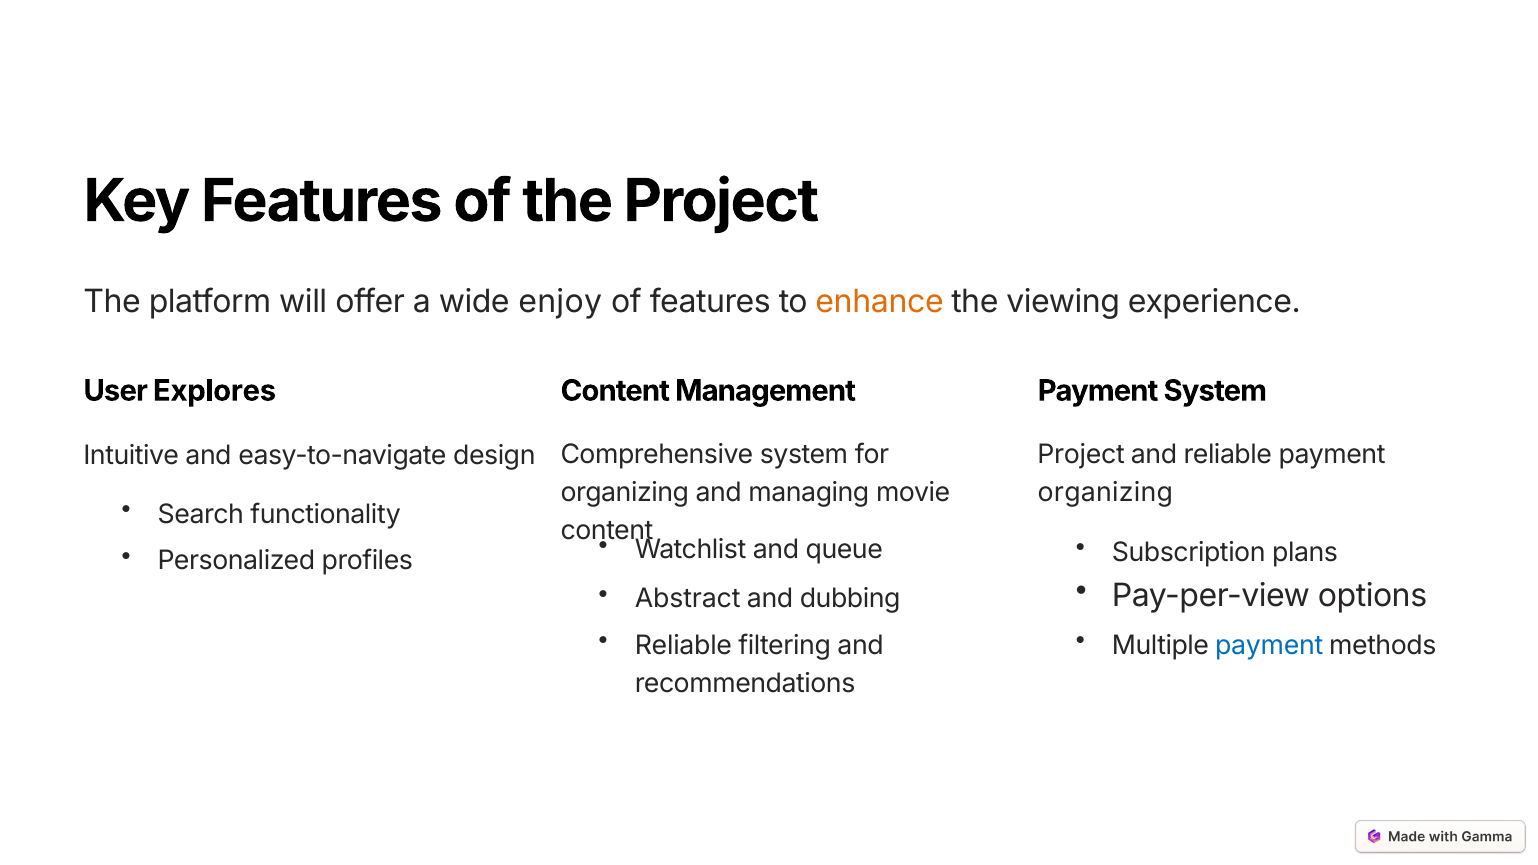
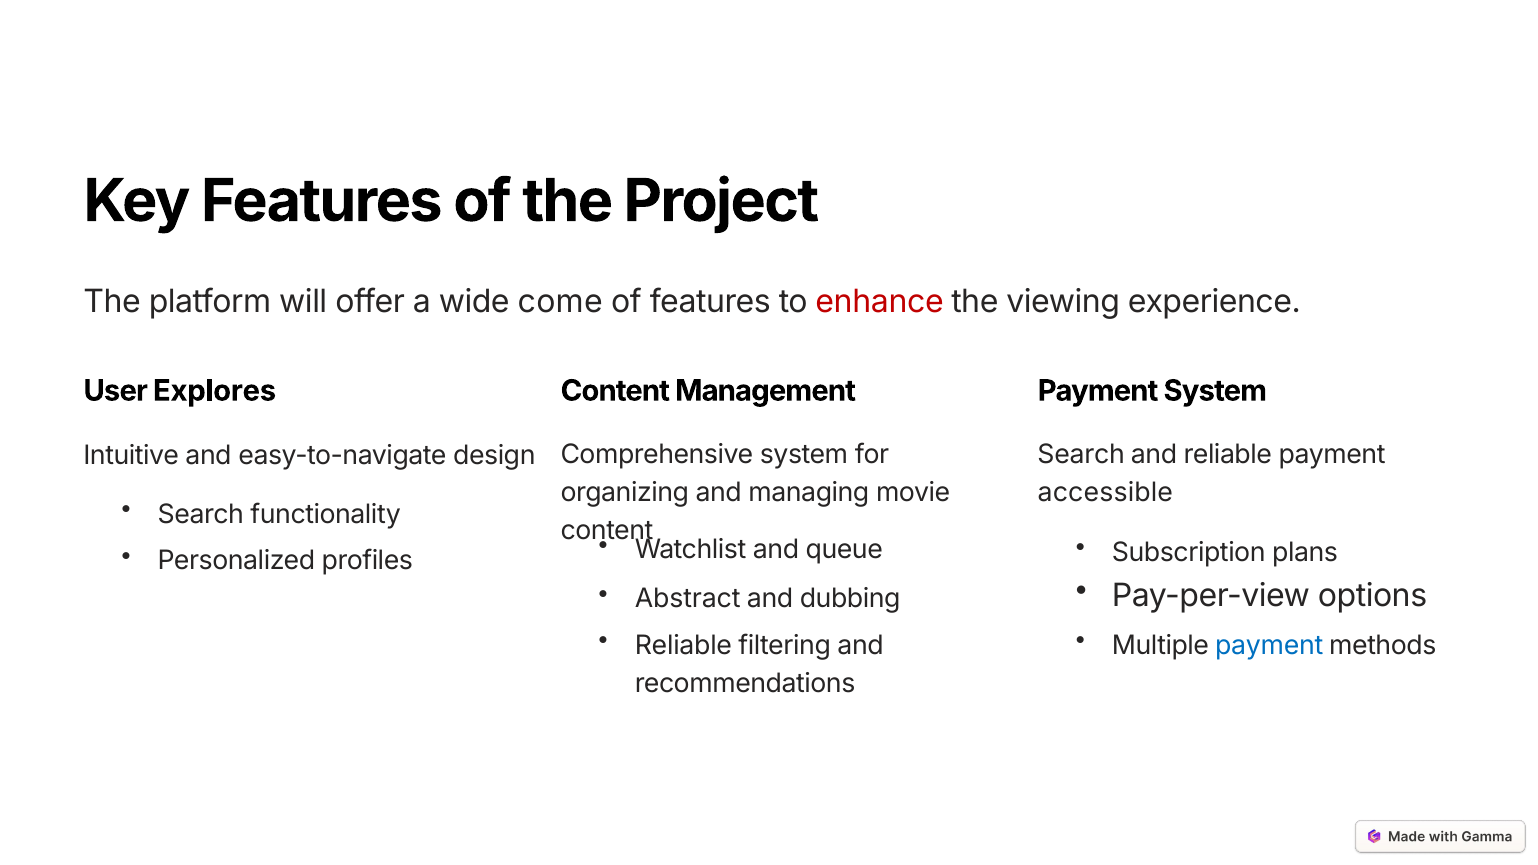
enjoy: enjoy -> come
enhance colour: orange -> red
Project at (1081, 455): Project -> Search
organizing at (1105, 493): organizing -> accessible
